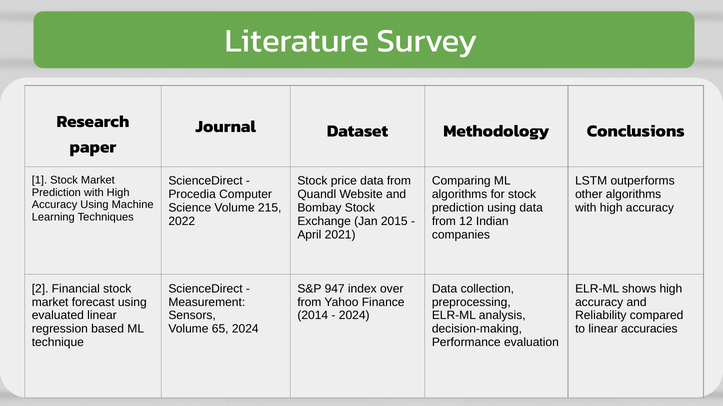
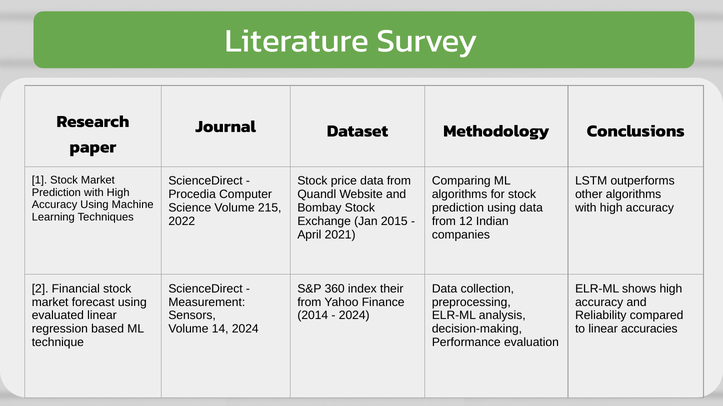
947: 947 -> 360
over: over -> their
65: 65 -> 14
